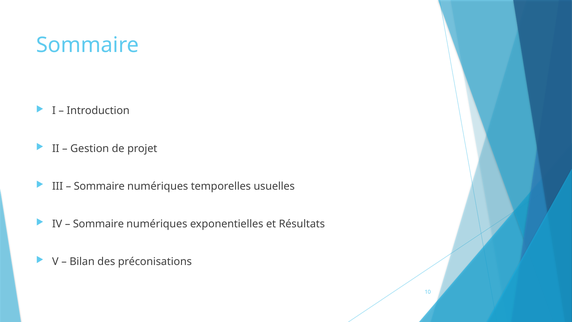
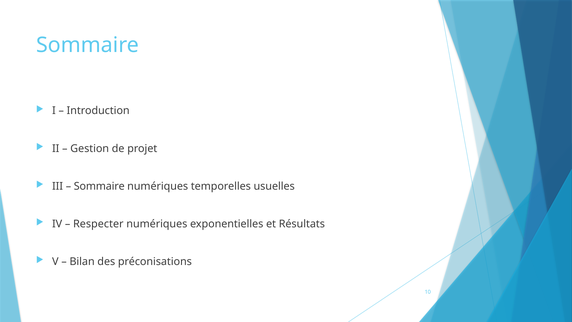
Sommaire at (98, 224): Sommaire -> Respecter
